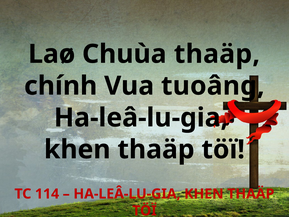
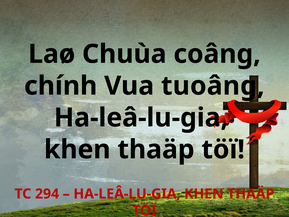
Chuùa thaäp: thaäp -> coâng
114: 114 -> 294
